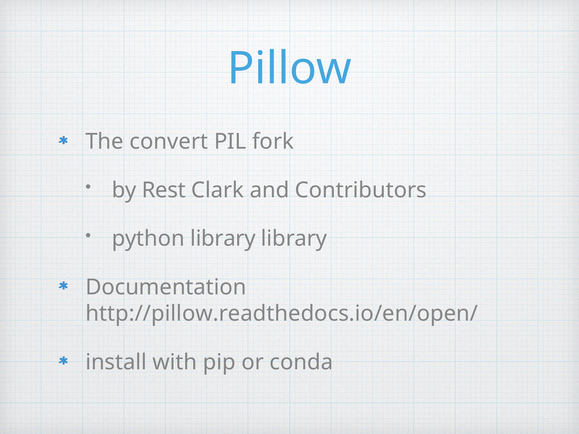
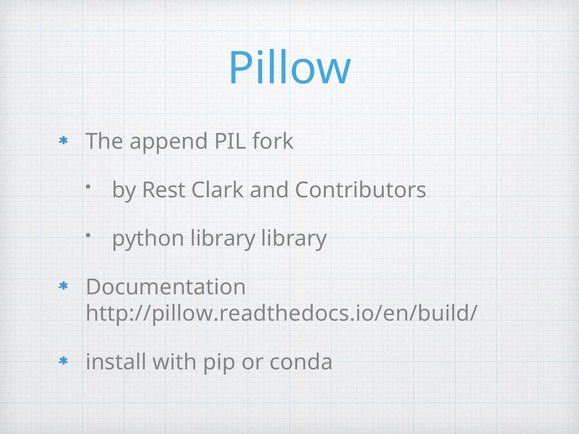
convert: convert -> append
http://pillow.readthedocs.io/en/open/: http://pillow.readthedocs.io/en/open/ -> http://pillow.readthedocs.io/en/build/
